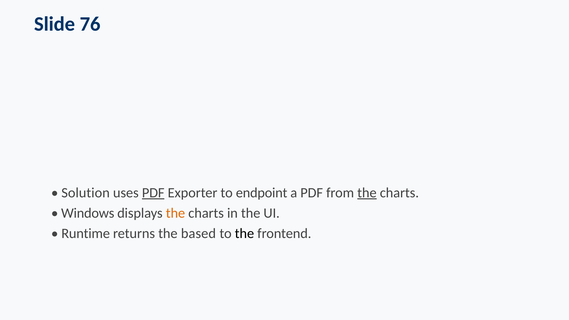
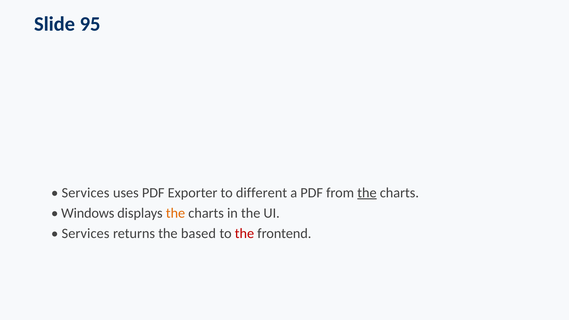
76: 76 -> 95
Solution at (86, 193): Solution -> Services
PDF at (153, 193) underline: present -> none
endpoint: endpoint -> different
Runtime at (86, 234): Runtime -> Services
the at (244, 234) colour: black -> red
